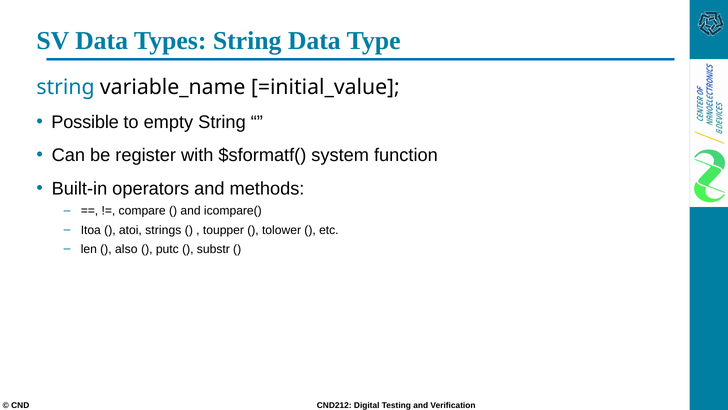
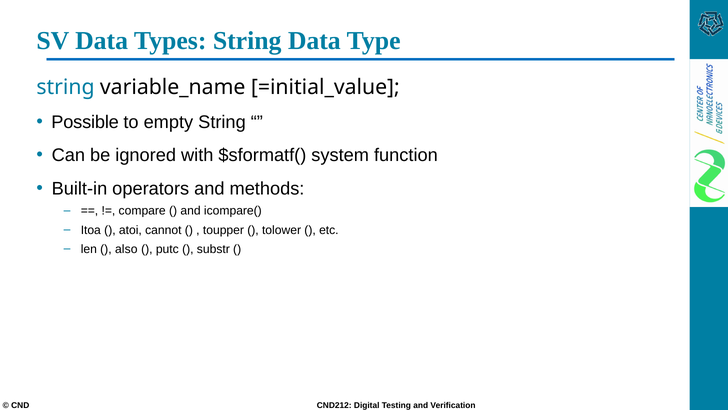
register: register -> ignored
strings: strings -> cannot
